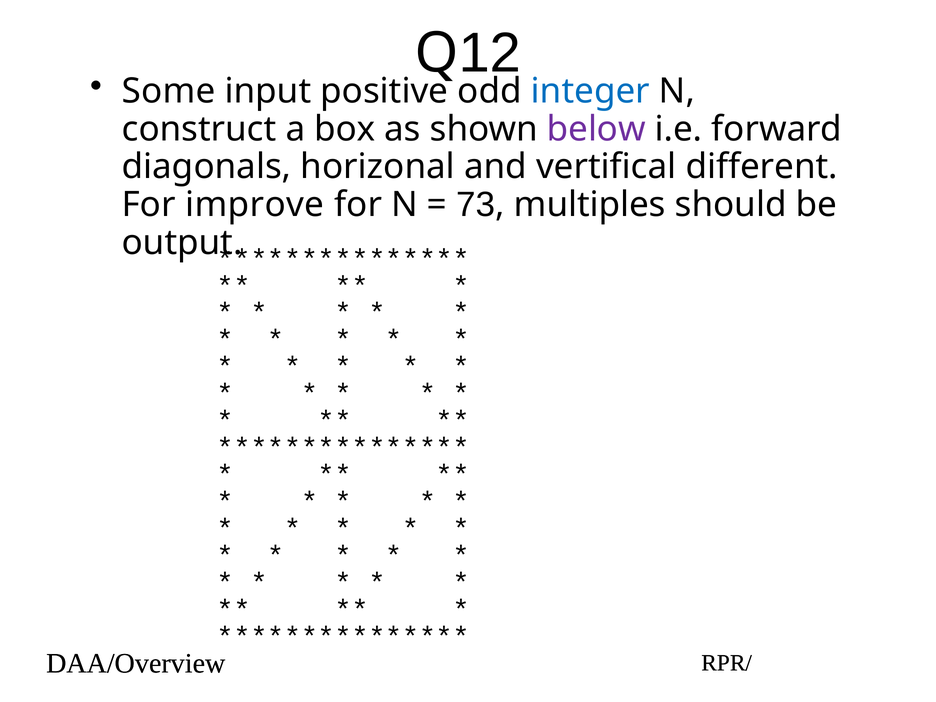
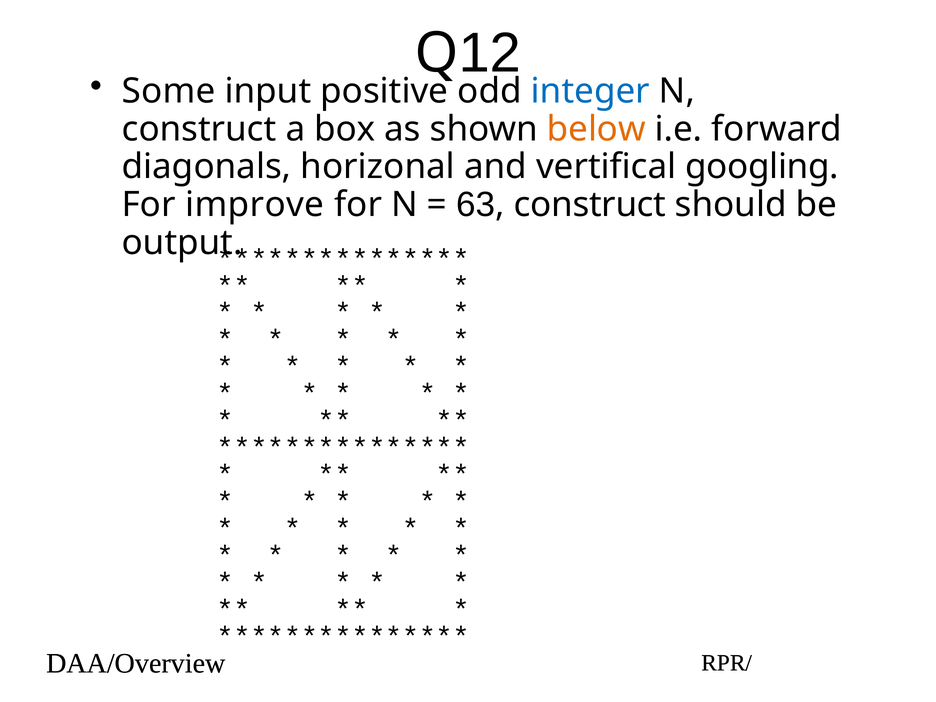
below colour: purple -> orange
different: different -> googling
73: 73 -> 63
multiples at (590, 205): multiples -> construct
